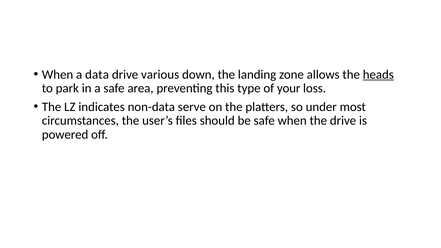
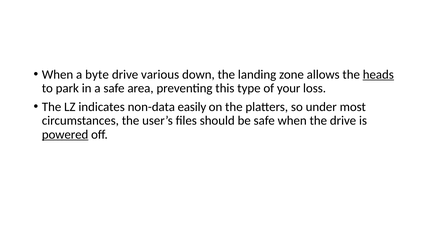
data: data -> byte
serve: serve -> easily
powered underline: none -> present
